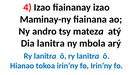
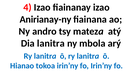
Maminay-ny: Maminay-ny -> Anirianay-ny
